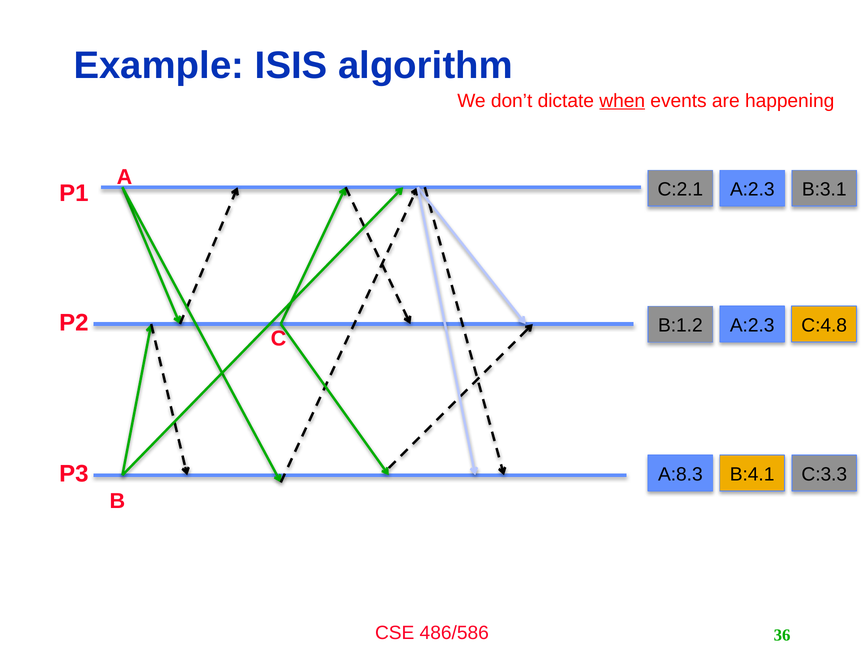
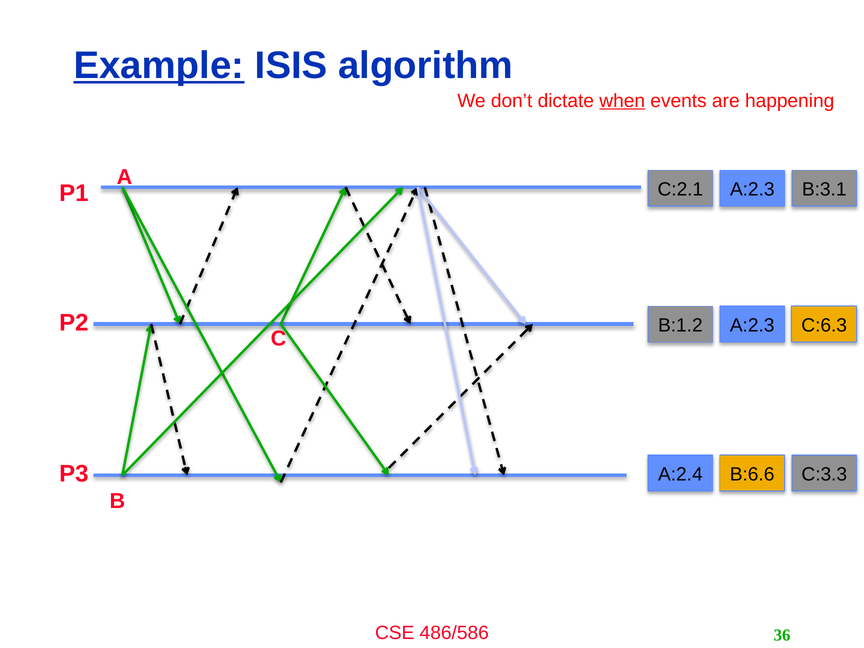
Example underline: none -> present
C:4.8: C:4.8 -> C:6.3
A:8.3: A:8.3 -> A:2.4
B:4.1: B:4.1 -> B:6.6
